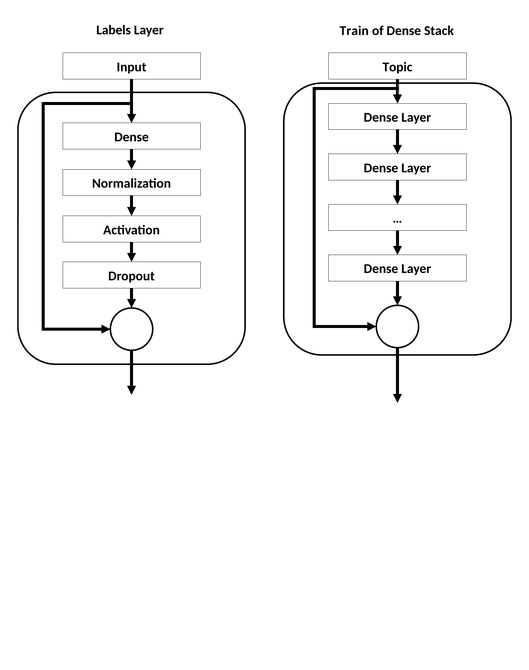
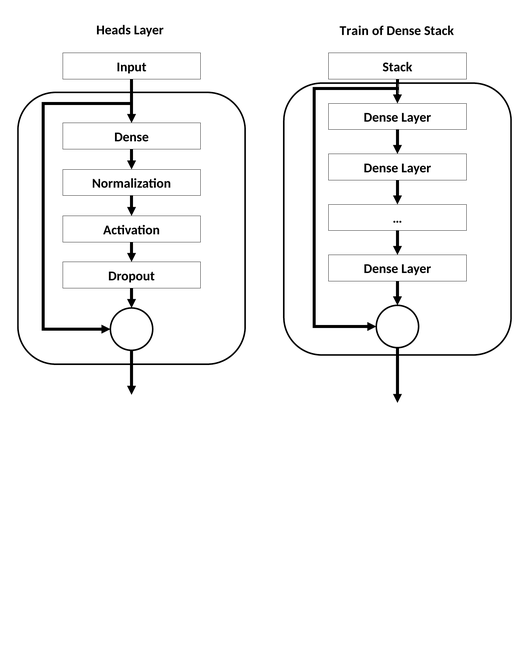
Labels: Labels -> Heads
Topic at (397, 67): Topic -> Stack
